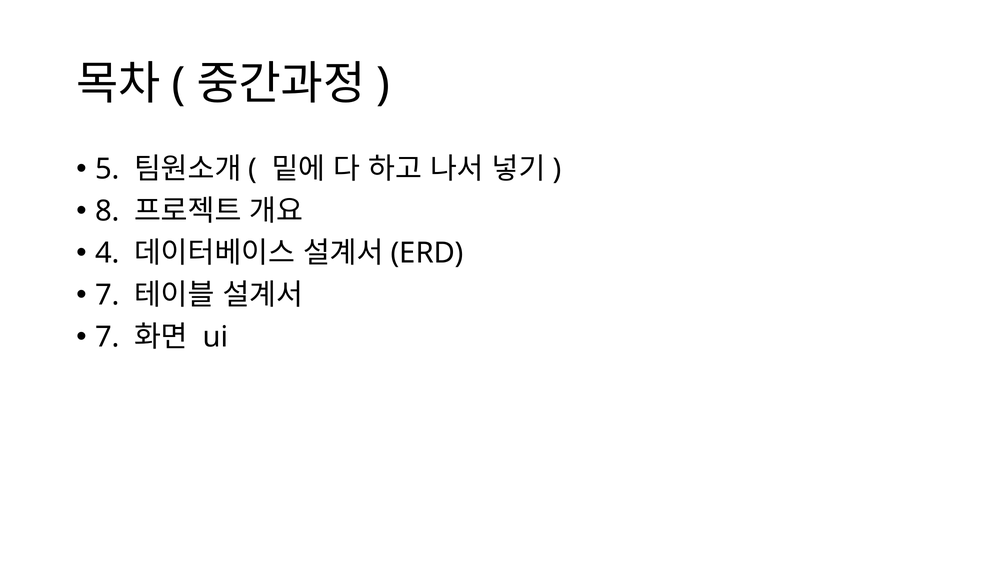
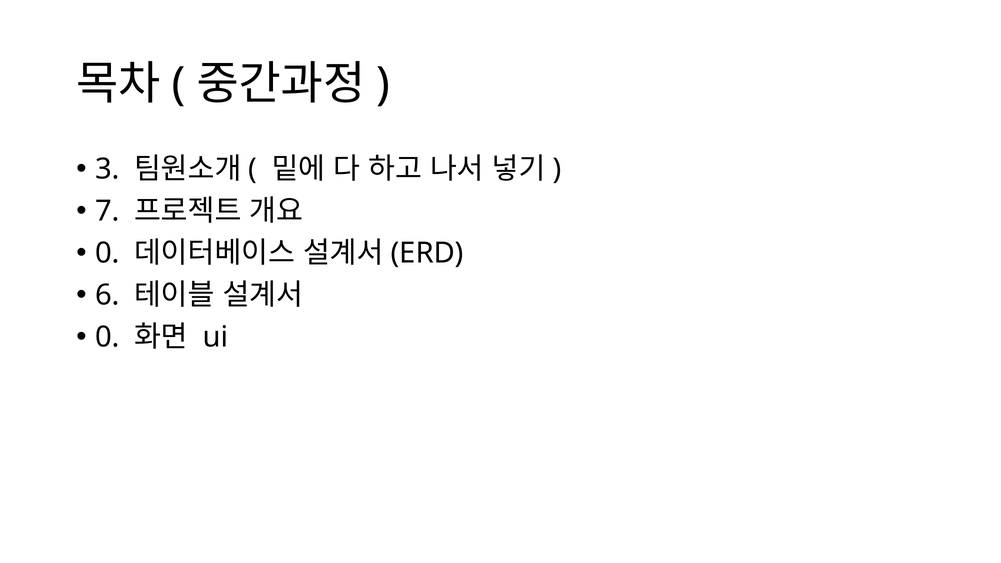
5: 5 -> 3
8: 8 -> 7
4 at (107, 253): 4 -> 0
7 at (107, 295): 7 -> 6
7 at (107, 337): 7 -> 0
